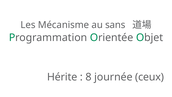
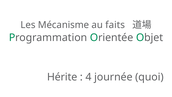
sans: sans -> faits
8: 8 -> 4
ceux: ceux -> quoi
